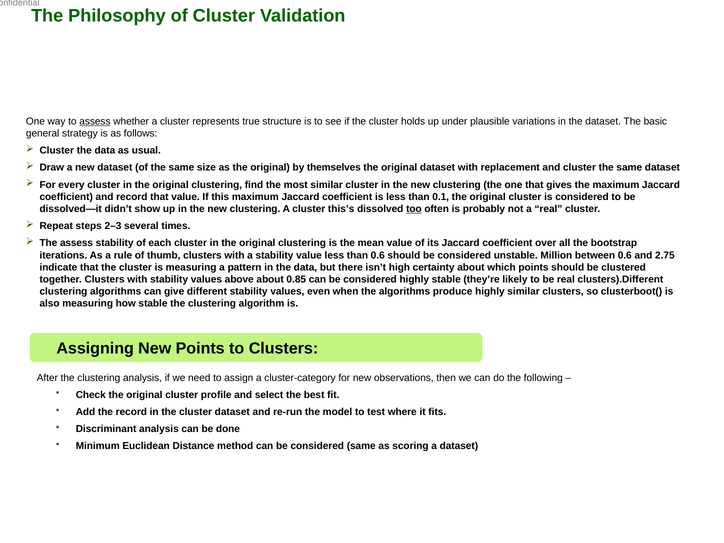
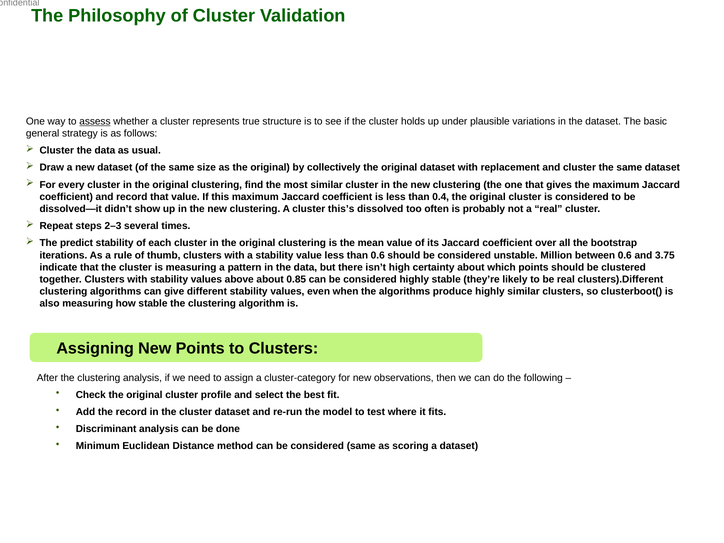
themselves: themselves -> collectively
0.1: 0.1 -> 0.4
too underline: present -> none
The assess: assess -> predict
2.75: 2.75 -> 3.75
